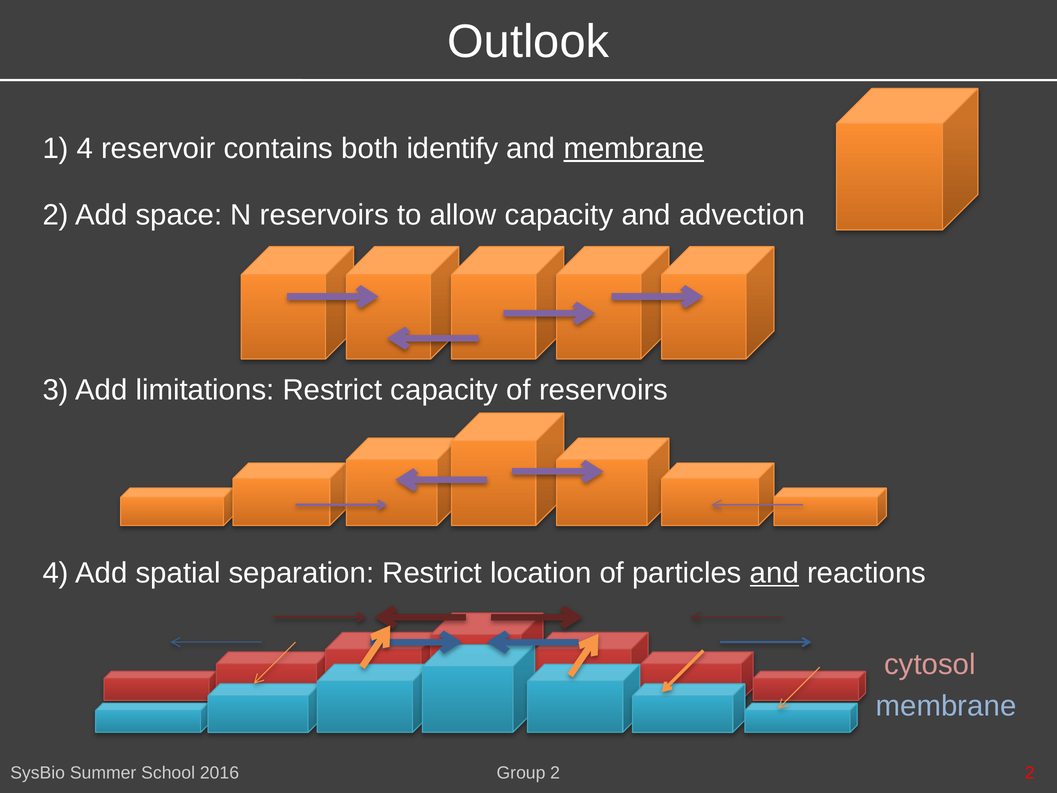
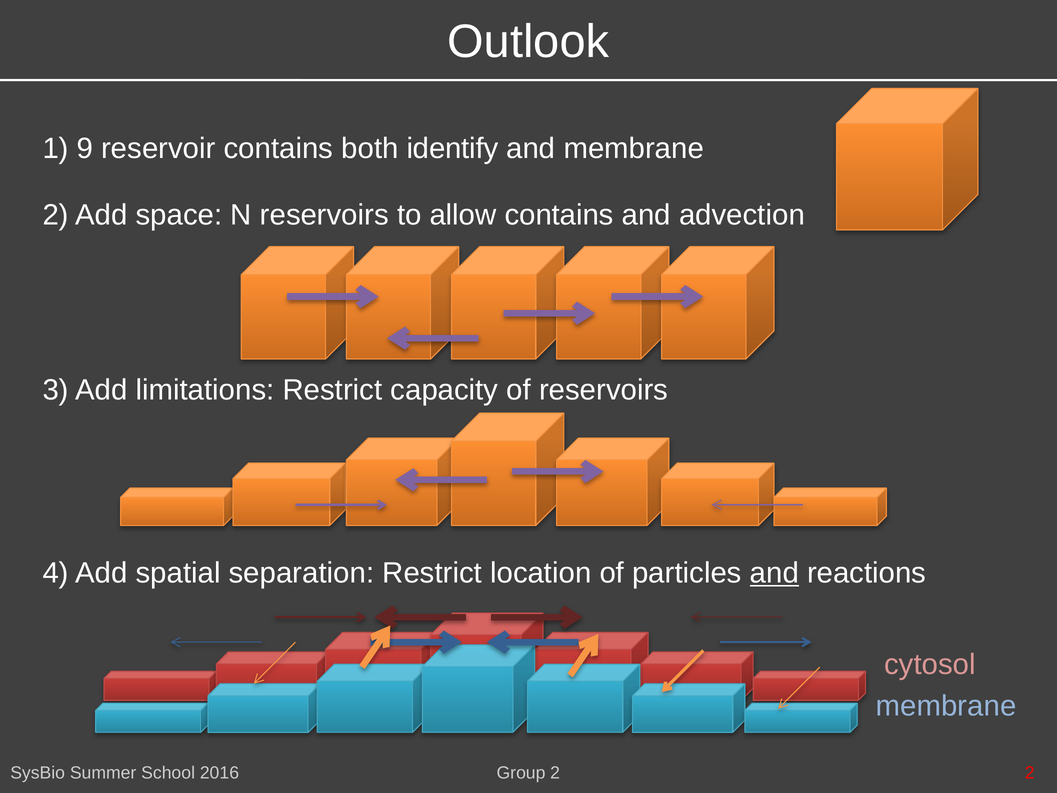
1 4: 4 -> 9
membrane at (634, 148) underline: present -> none
allow capacity: capacity -> contains
